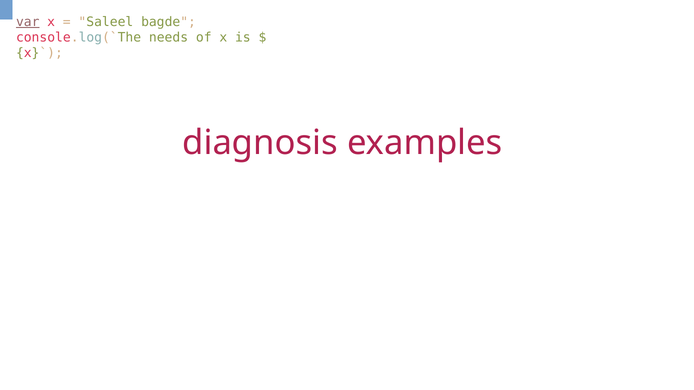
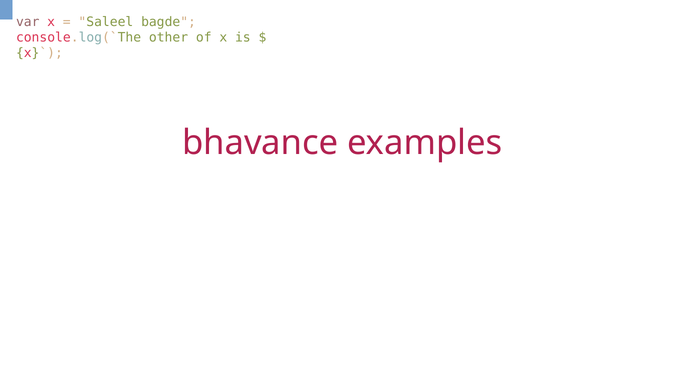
var underline: present -> none
needs: needs -> other
diagnosis: diagnosis -> bhavance
